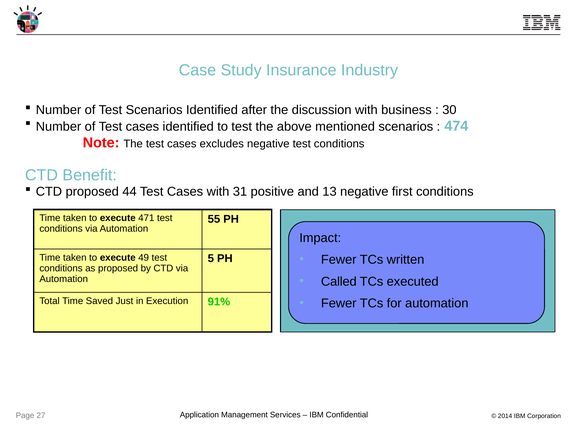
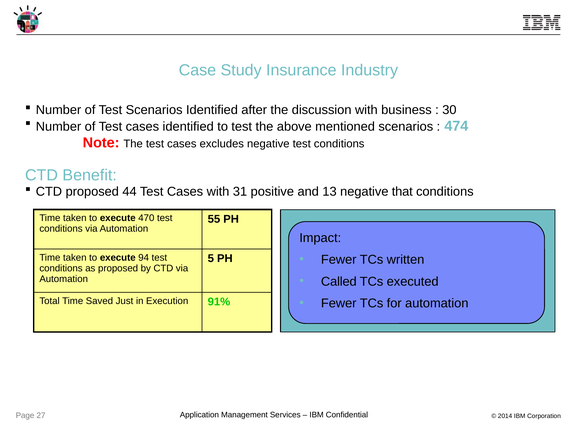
first: first -> that
471: 471 -> 470
49: 49 -> 94
